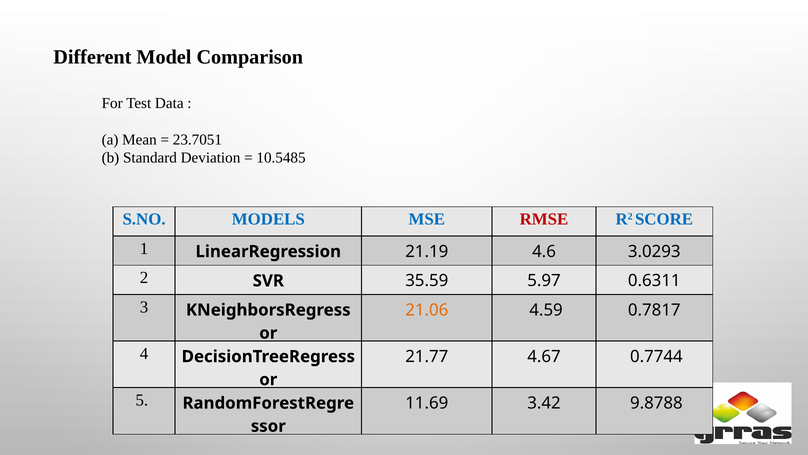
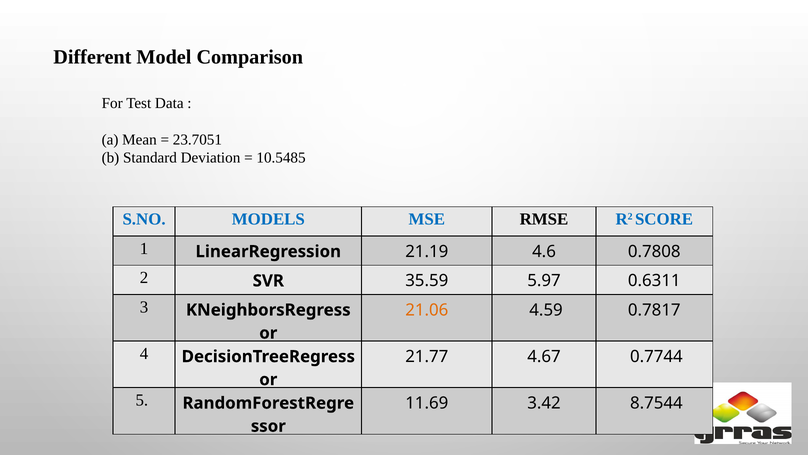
RMSE colour: red -> black
3.0293: 3.0293 -> 0.7808
9.8788: 9.8788 -> 8.7544
